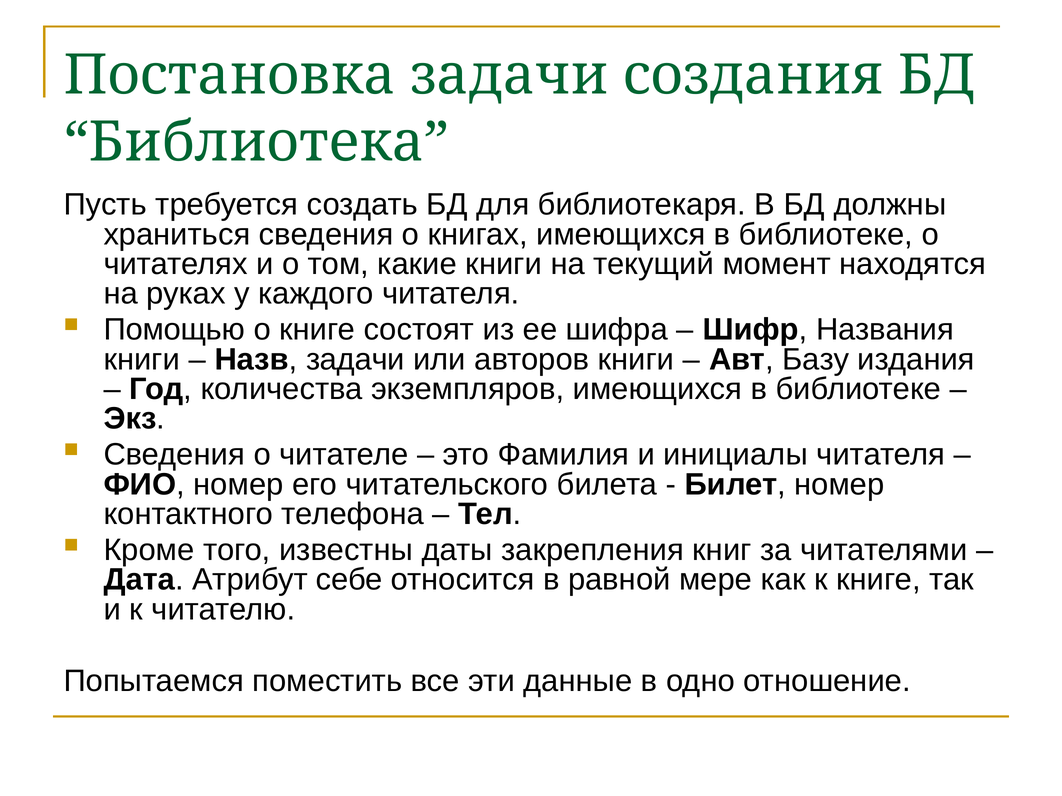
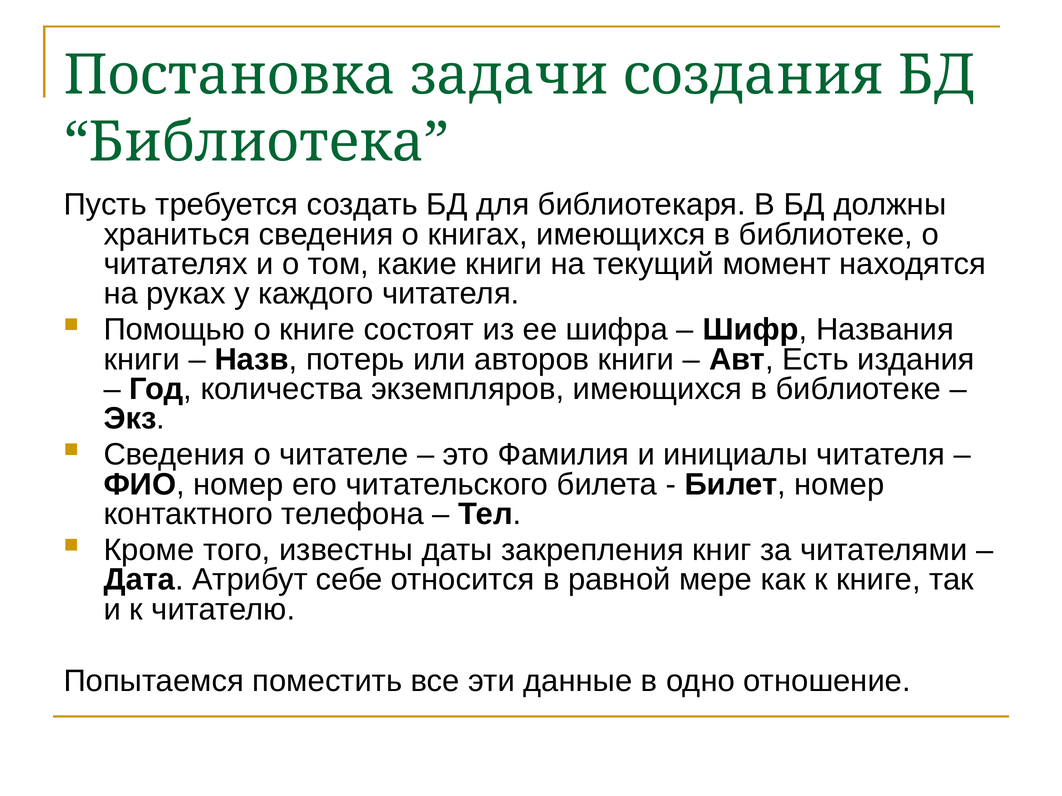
Назв задачи: задачи -> потерь
Базу: Базу -> Есть
